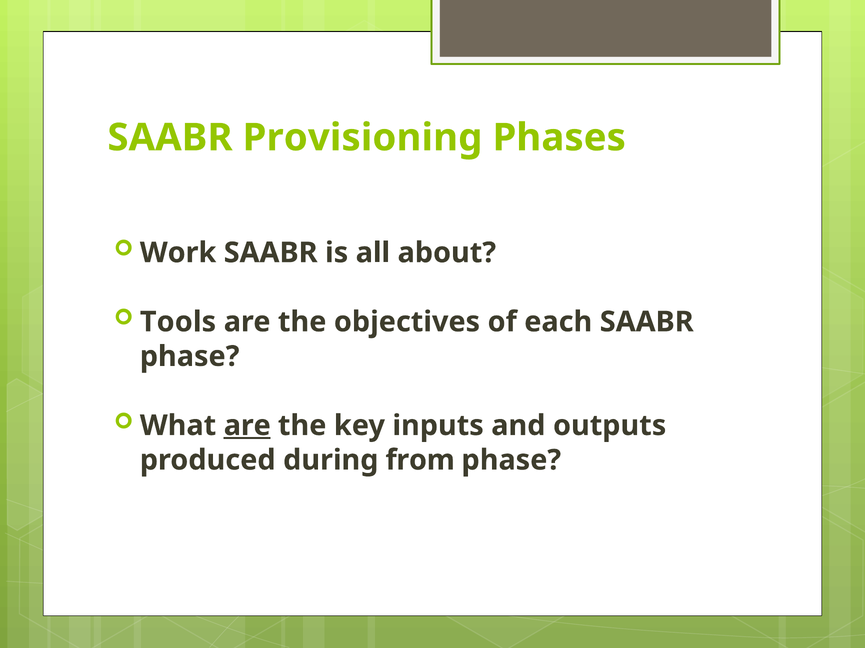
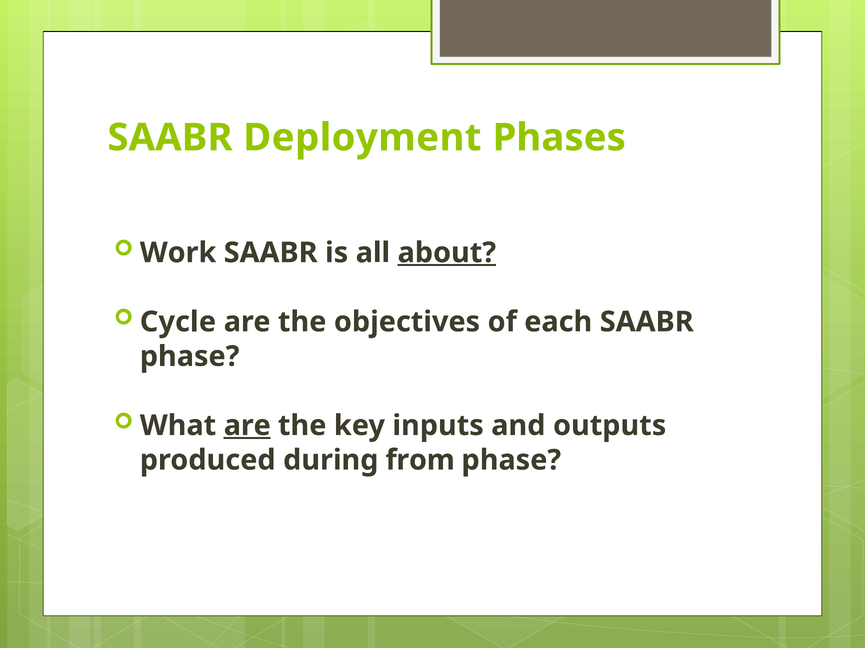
Provisioning: Provisioning -> Deployment
about underline: none -> present
Tools: Tools -> Cycle
